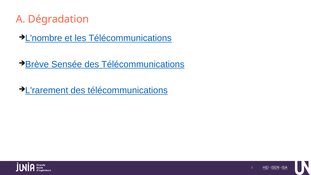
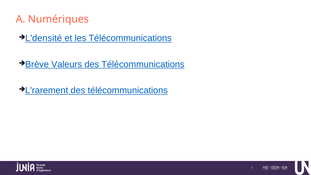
Dégradation: Dégradation -> Numériques
L'nombre: L'nombre -> L'densité
Sensée: Sensée -> Valeurs
